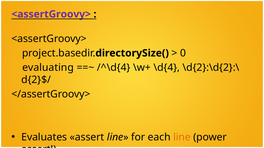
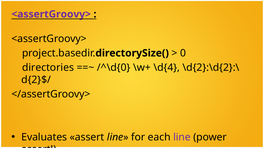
evaluating: evaluating -> directories
/^\d{4: /^\d{4 -> /^\d{0
line at (182, 138) colour: orange -> purple
